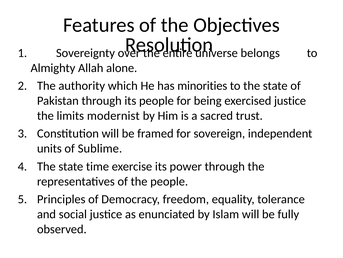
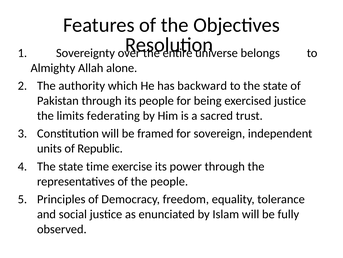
minorities: minorities -> backward
modernist: modernist -> federating
Sublime: Sublime -> Republic
